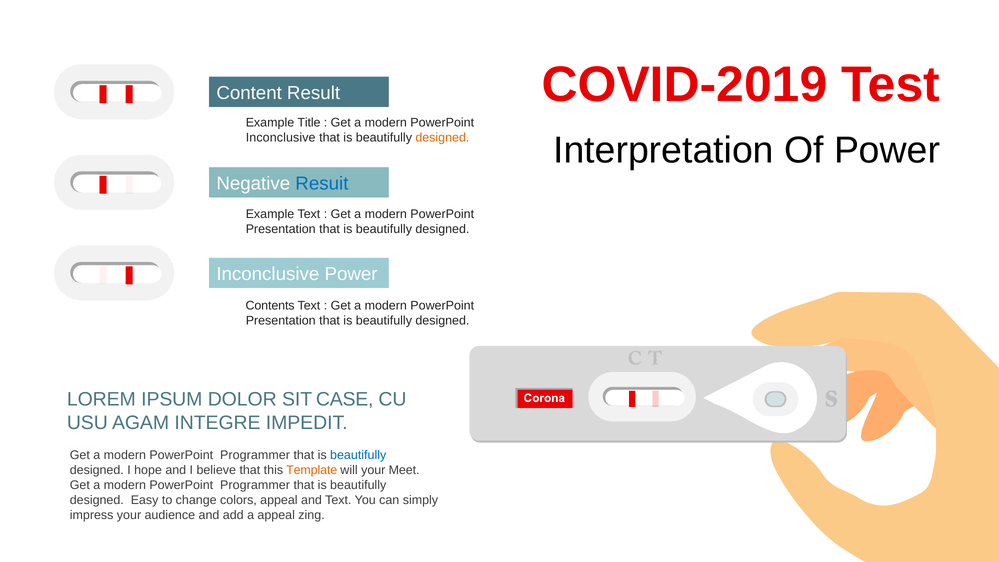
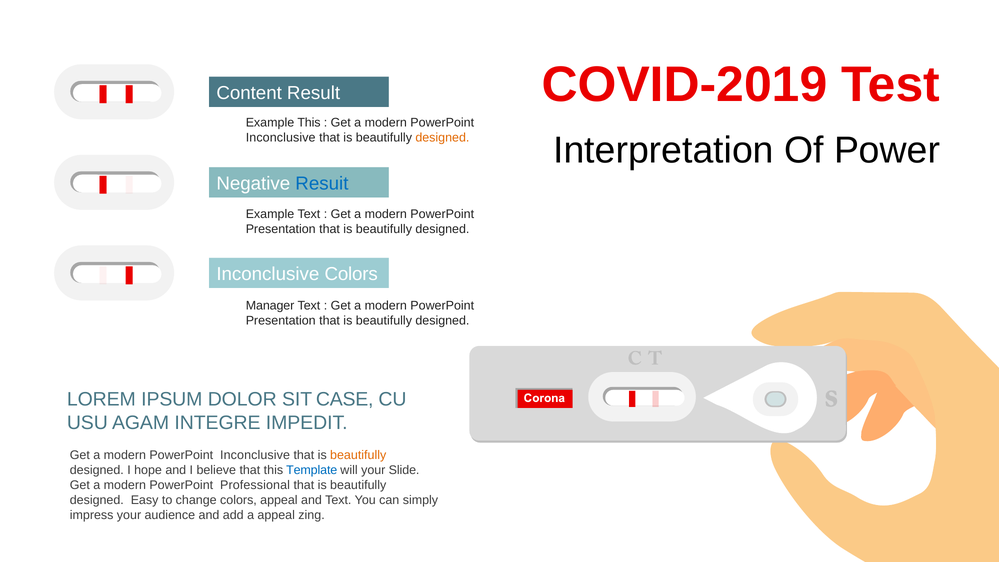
Example Title: Title -> This
Inconclusive Power: Power -> Colors
Contents: Contents -> Manager
Programmer at (255, 455): Programmer -> Inconclusive
beautifully at (358, 455) colour: blue -> orange
Template colour: orange -> blue
Meet: Meet -> Slide
Programmer at (255, 485): Programmer -> Professional
